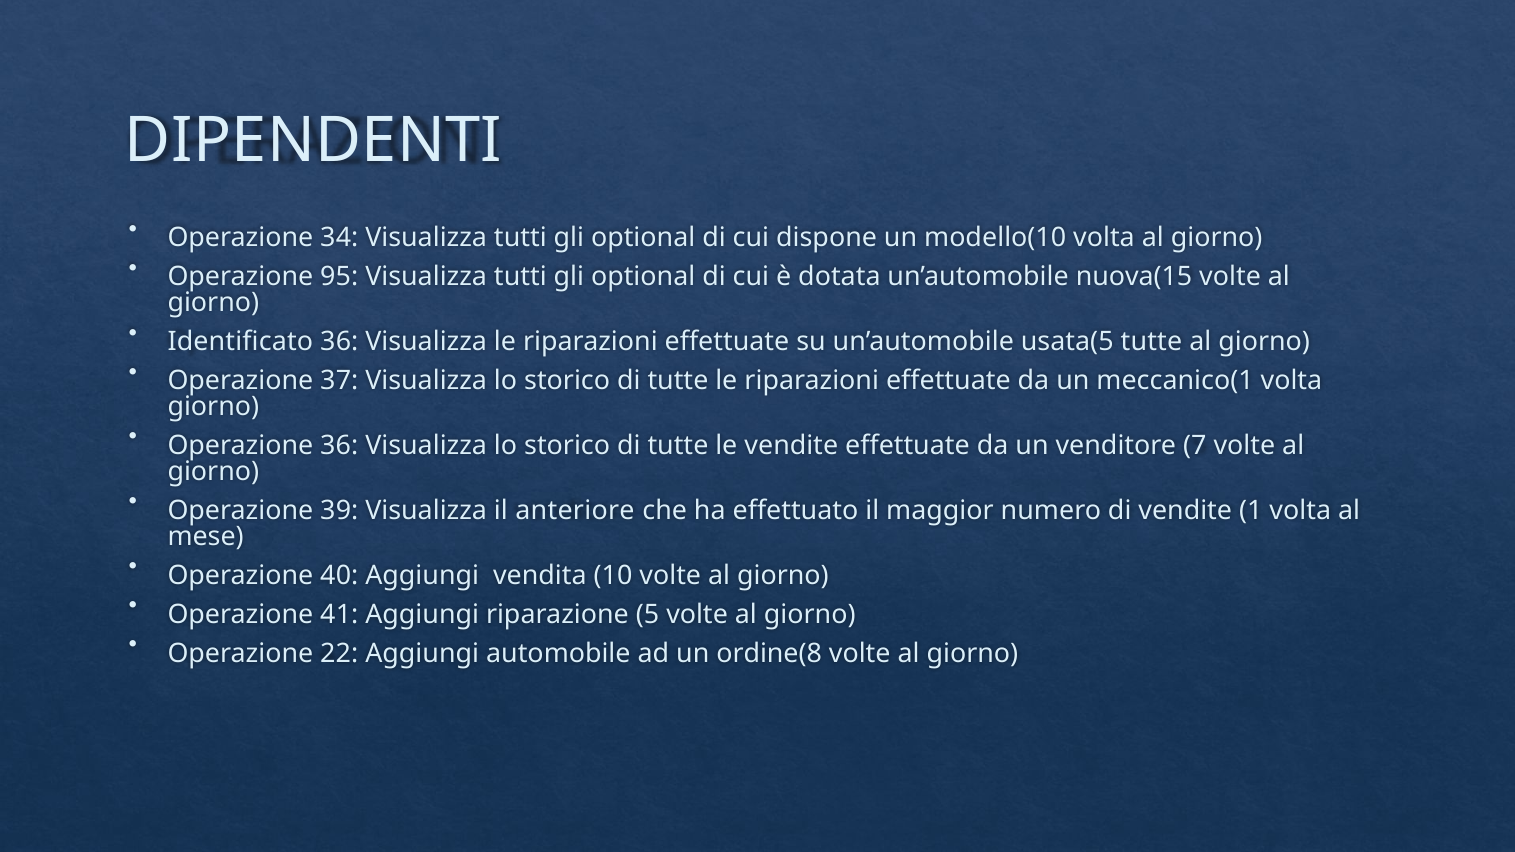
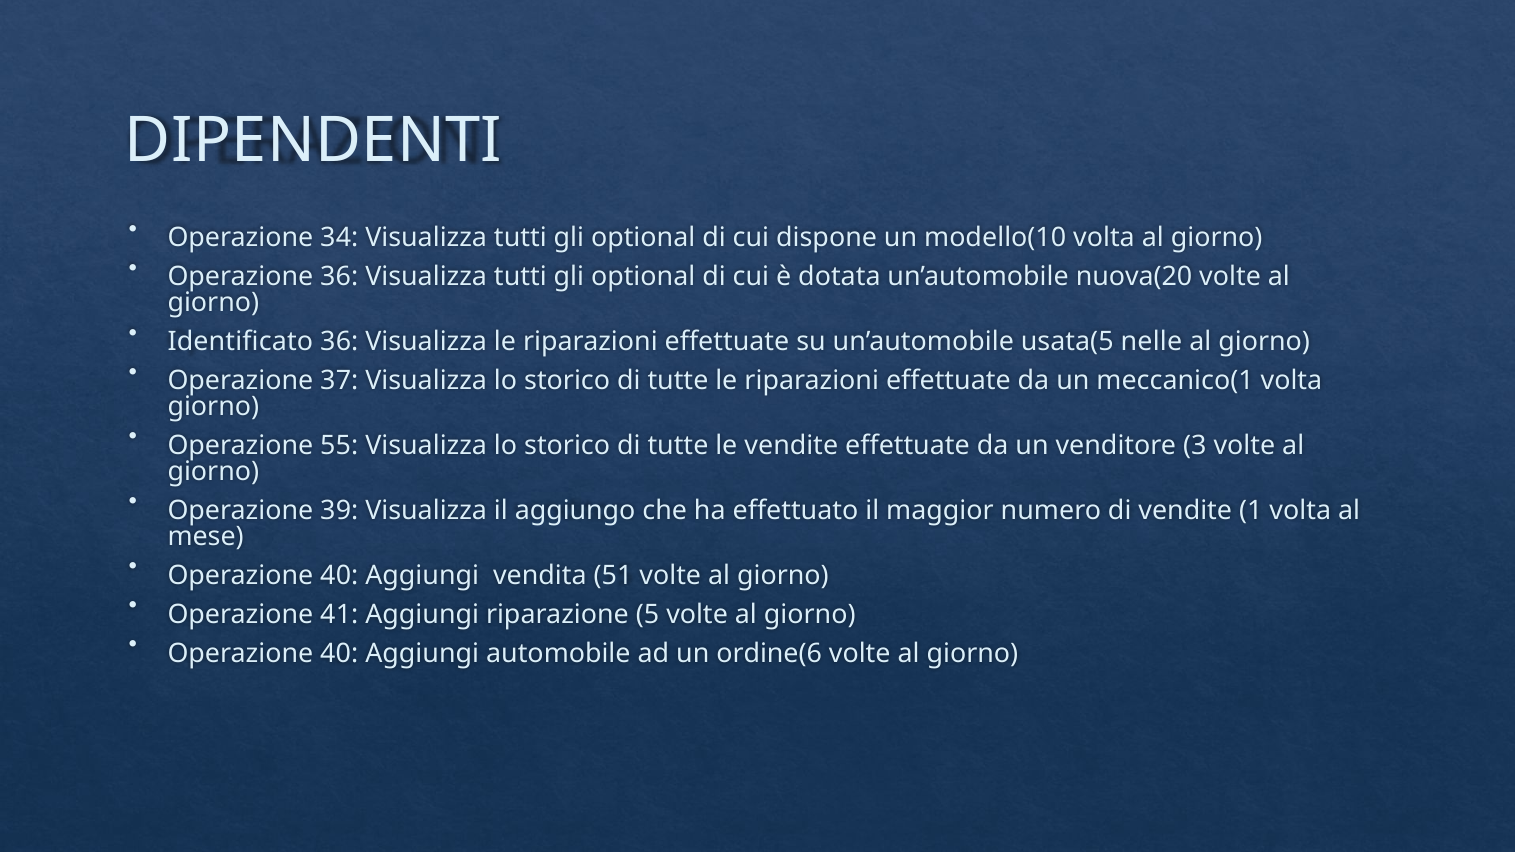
Operazione 95: 95 -> 36
nuova(15: nuova(15 -> nuova(20
usata(5 tutte: tutte -> nelle
Operazione 36: 36 -> 55
7: 7 -> 3
anteriore: anteriore -> aggiungo
10: 10 -> 51
22 at (339, 654): 22 -> 40
ordine(8: ordine(8 -> ordine(6
